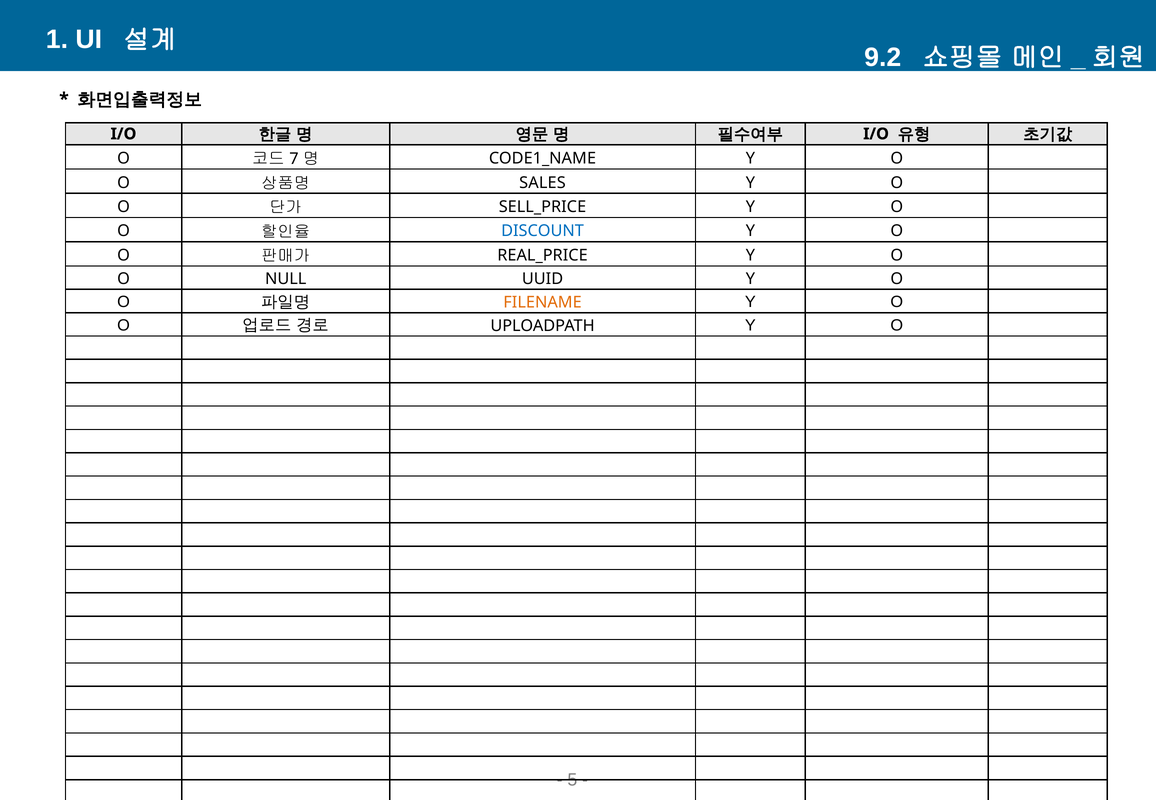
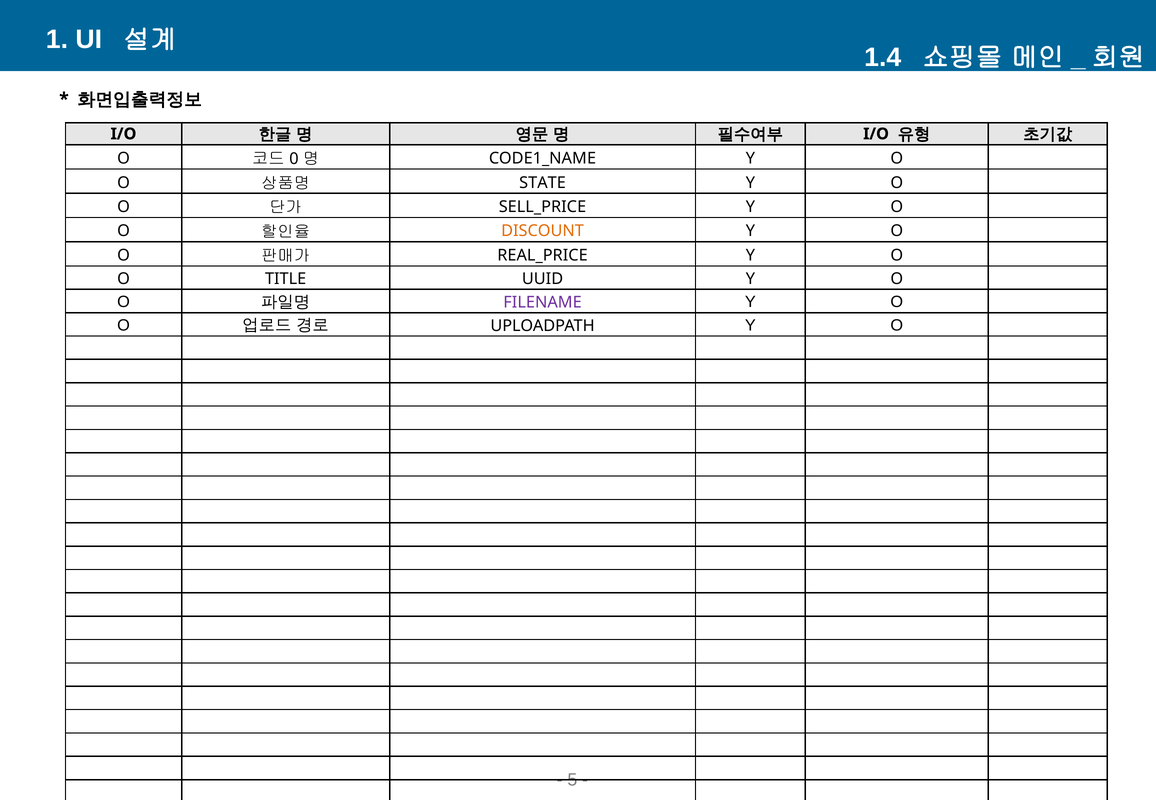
9.2: 9.2 -> 1.4
7: 7 -> 0
SALES: SALES -> STATE
DISCOUNT colour: blue -> orange
NULL: NULL -> TITLE
FILENAME colour: orange -> purple
